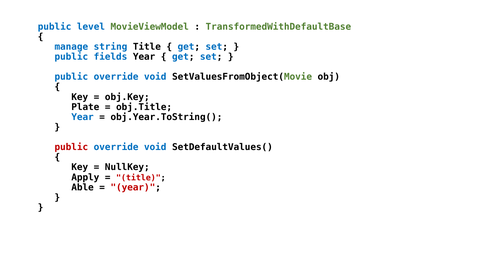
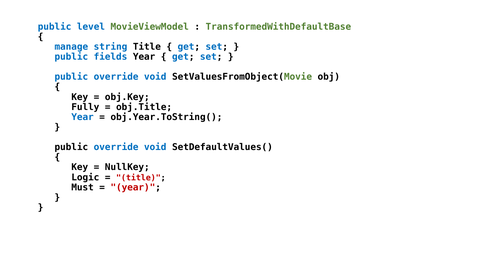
Plate: Plate -> Fully
public at (71, 147) colour: red -> black
Apply: Apply -> Logic
Able: Able -> Must
